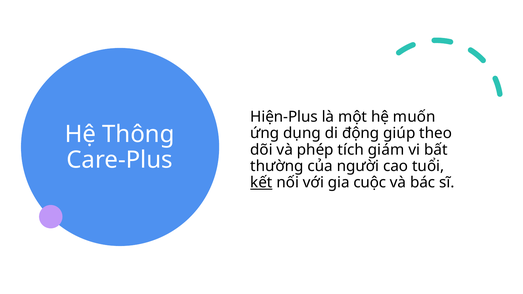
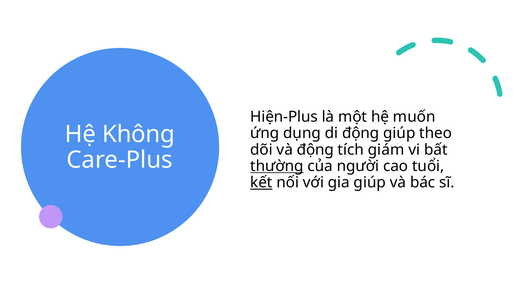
Thông: Thông -> Không
và phép: phép -> động
thường underline: none -> present
gia cuộc: cuộc -> giúp
